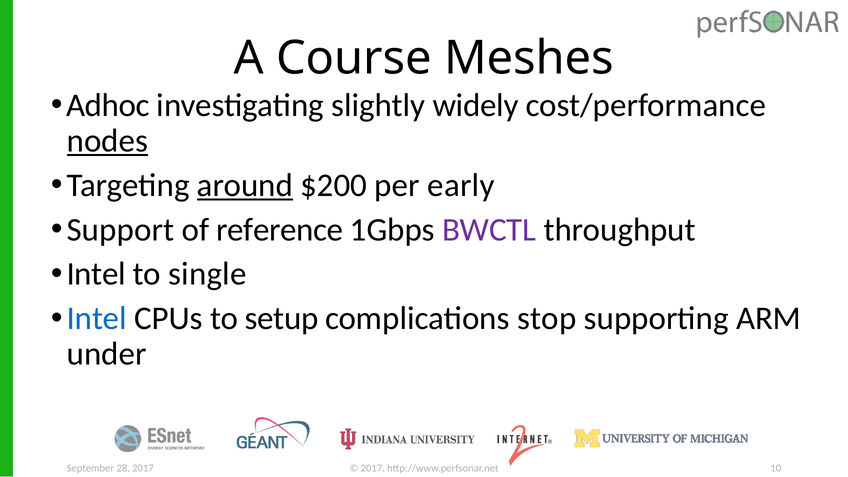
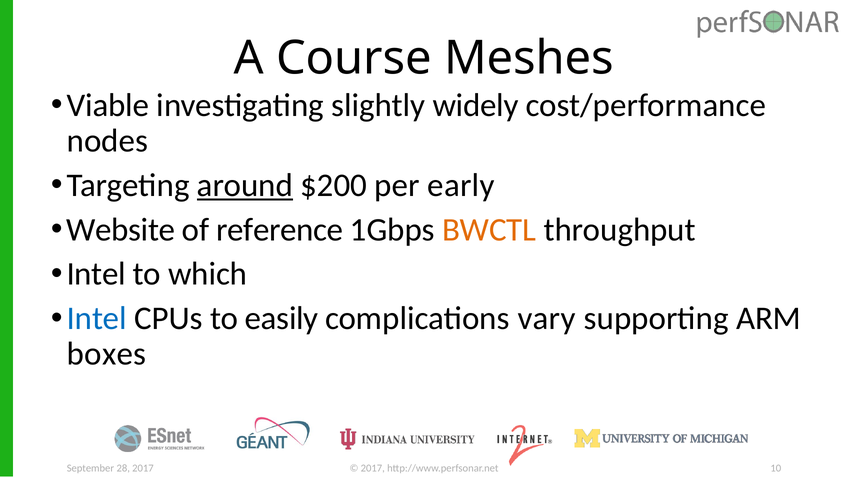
Adhoc: Adhoc -> Viable
nodes underline: present -> none
Support: Support -> Website
BWCTL colour: purple -> orange
single: single -> which
setup: setup -> easily
stop: stop -> vary
under: under -> boxes
